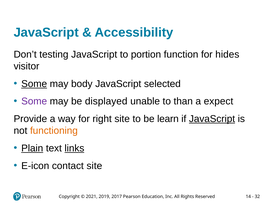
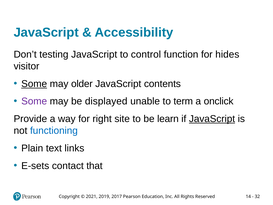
portion: portion -> control
body: body -> older
selected: selected -> contents
than: than -> term
expect: expect -> onclick
functioning colour: orange -> blue
Plain underline: present -> none
links underline: present -> none
E-icon: E-icon -> E-sets
contact site: site -> that
